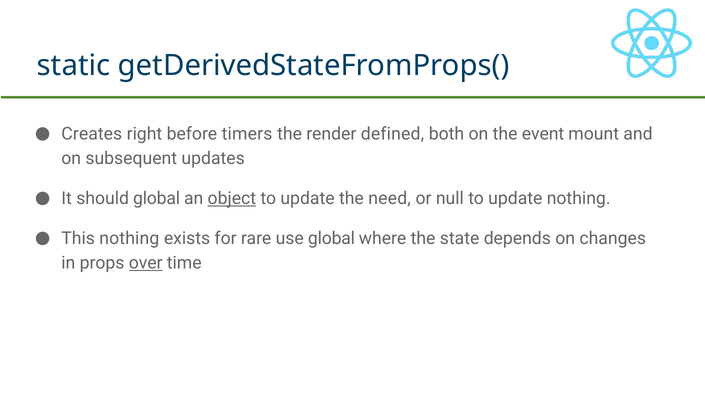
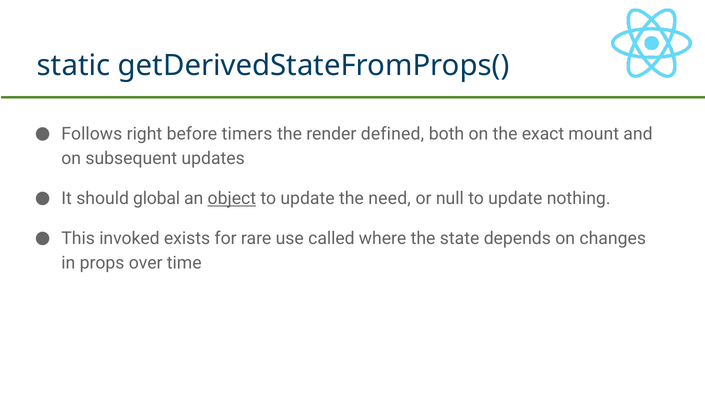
Creates: Creates -> Follows
event: event -> exact
This nothing: nothing -> invoked
use global: global -> called
over underline: present -> none
